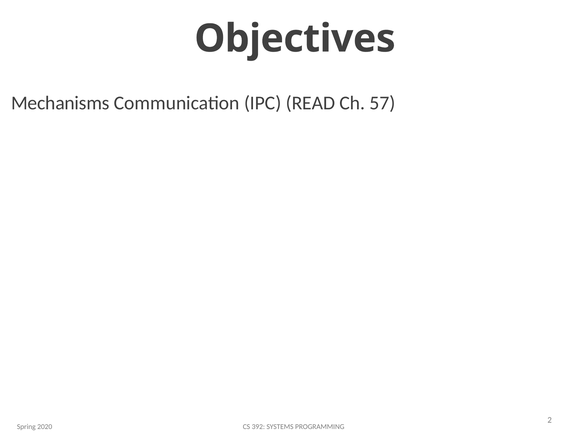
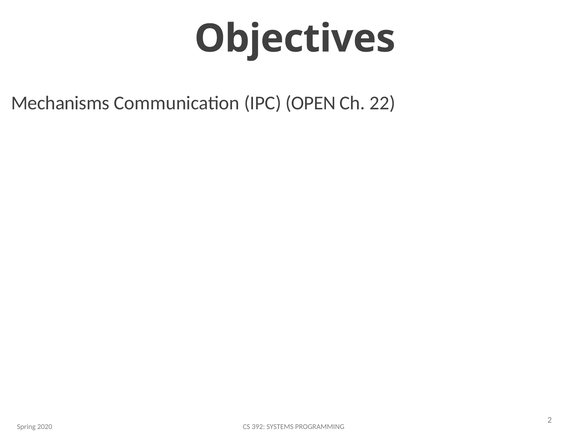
READ: READ -> OPEN
57: 57 -> 22
